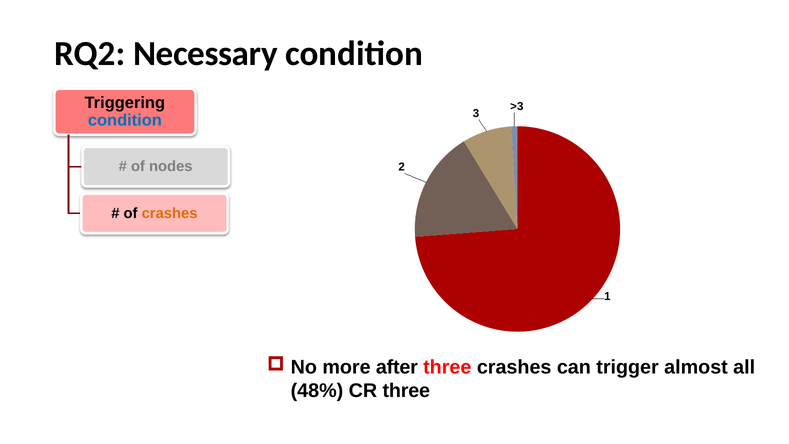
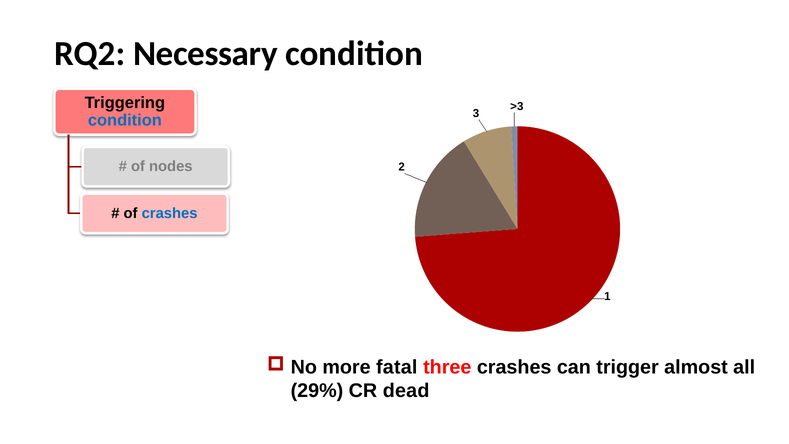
crashes at (170, 213) colour: orange -> blue
after: after -> fatal
48%: 48% -> 29%
CR three: three -> dead
